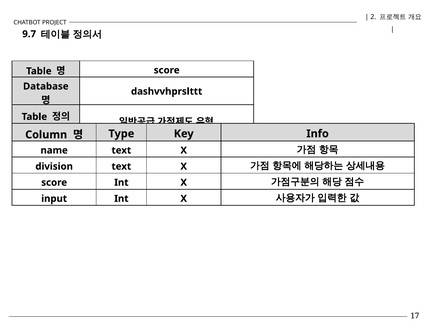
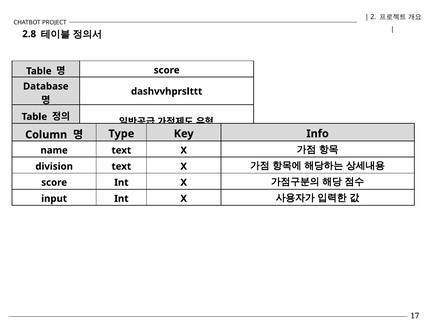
9.7: 9.7 -> 2.8
